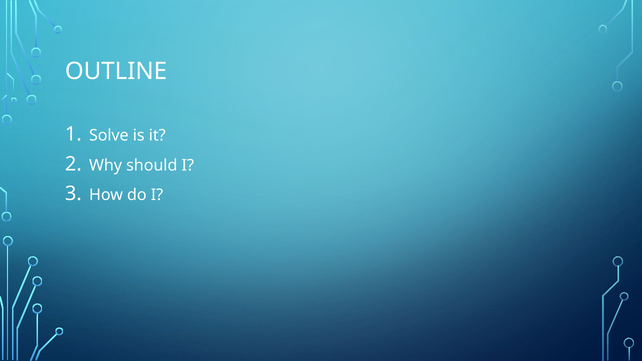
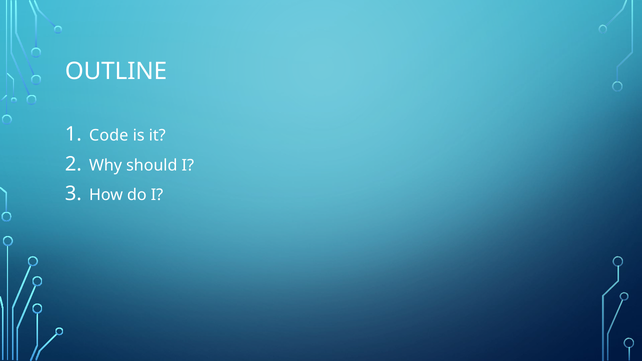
Solve: Solve -> Code
